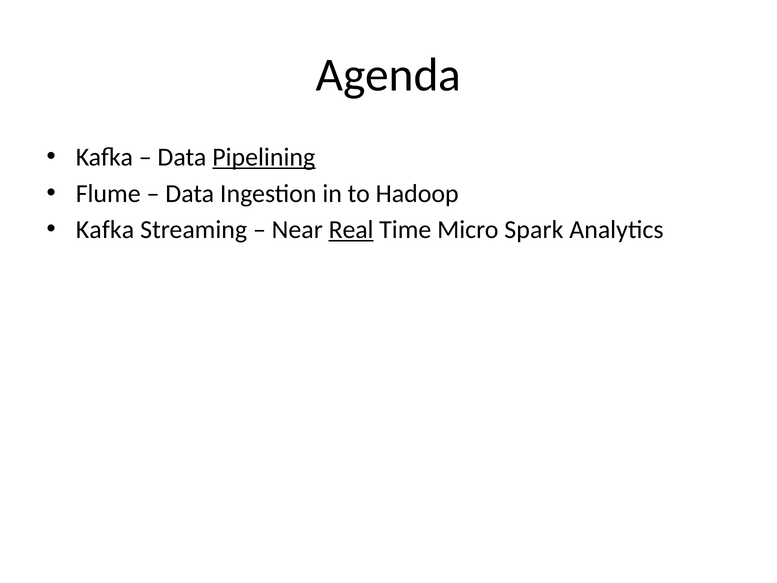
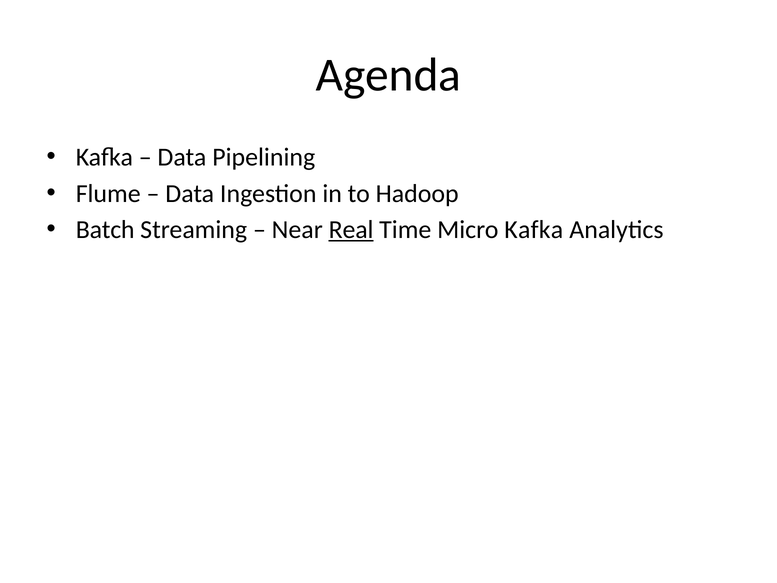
Pipelining underline: present -> none
Kafka at (105, 230): Kafka -> Batch
Micro Spark: Spark -> Kafka
